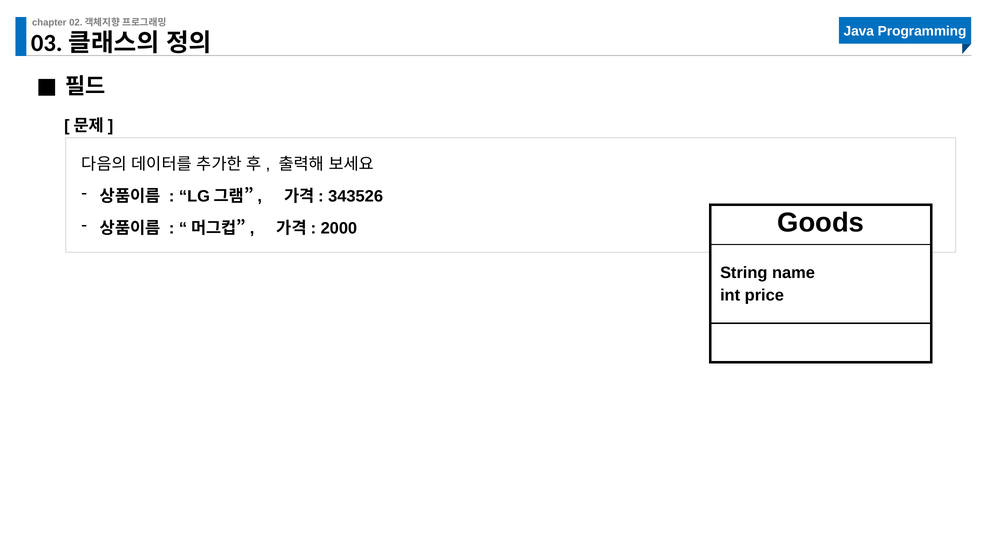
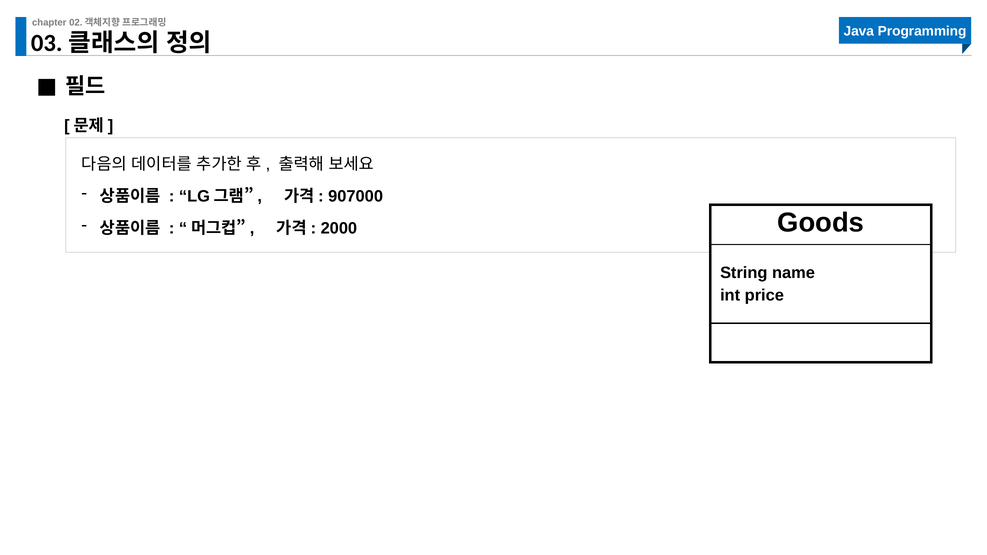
343526: 343526 -> 907000
